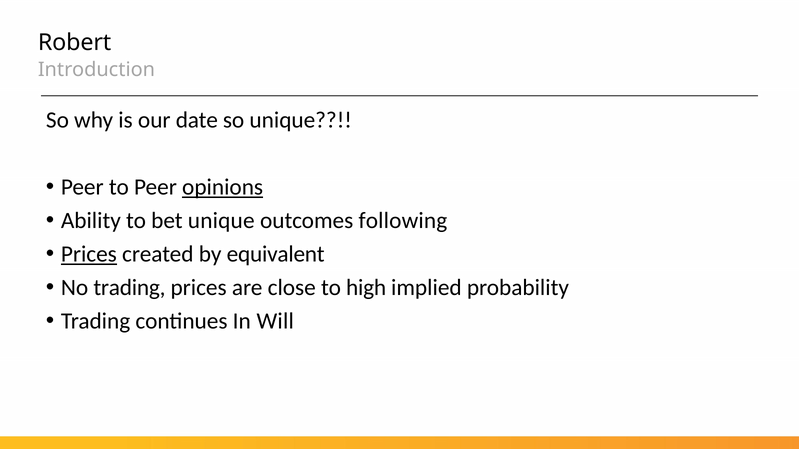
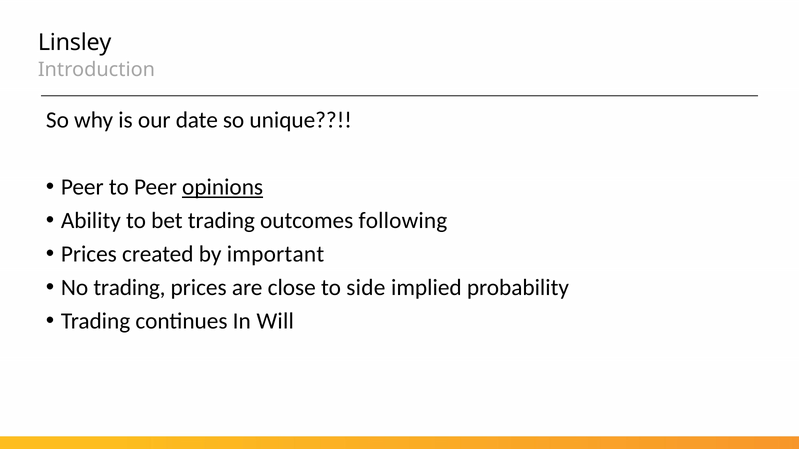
Robert: Robert -> Linsley
bet unique: unique -> trading
Prices at (89, 254) underline: present -> none
equivalent: equivalent -> important
high: high -> side
